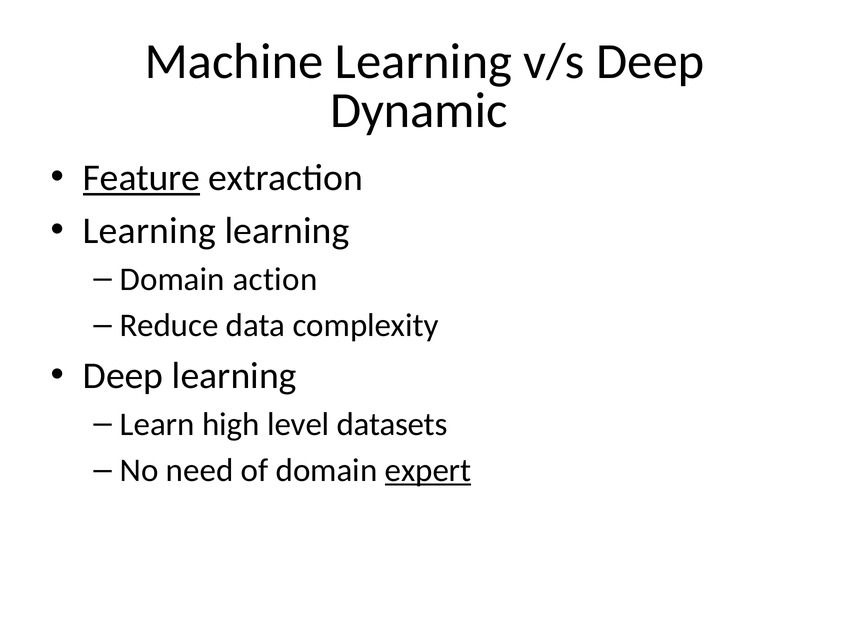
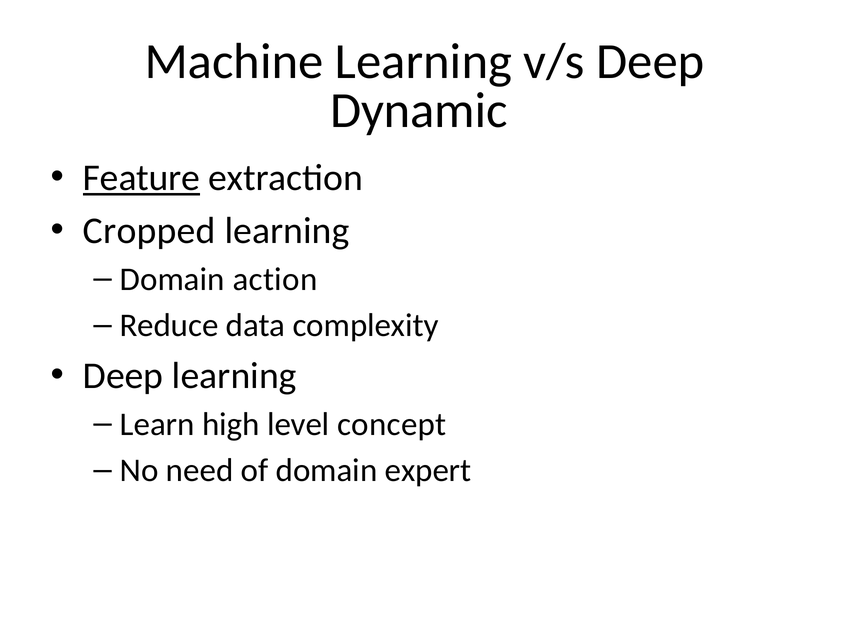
Learning at (149, 231): Learning -> Cropped
datasets: datasets -> concept
expert underline: present -> none
